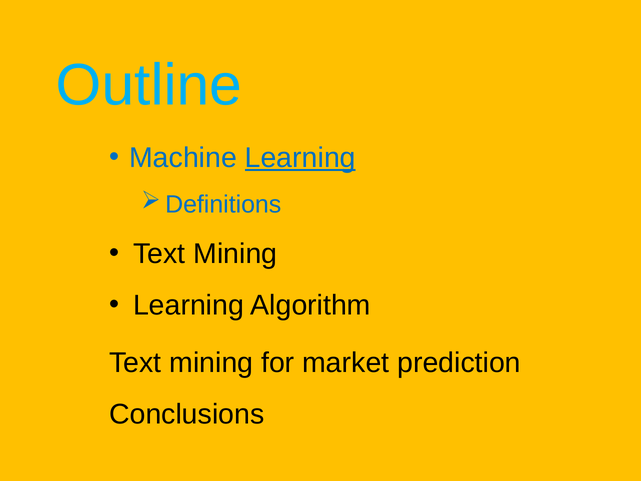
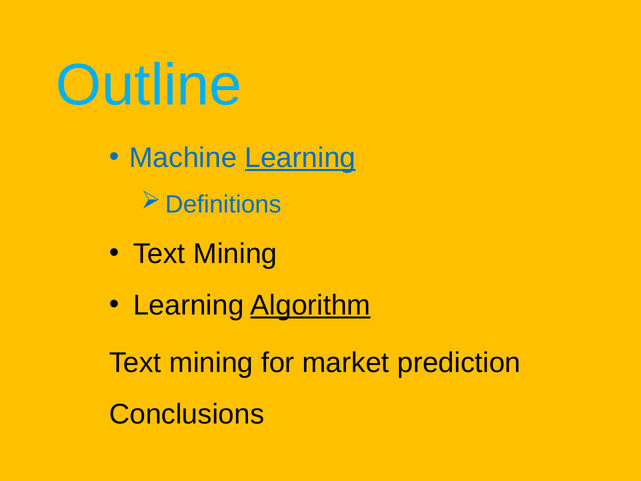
Algorithm underline: none -> present
